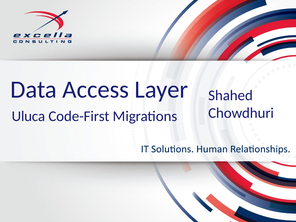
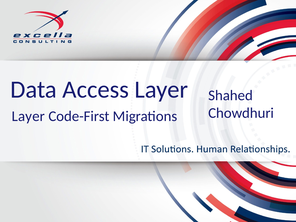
Uluca at (28, 116): Uluca -> Layer
